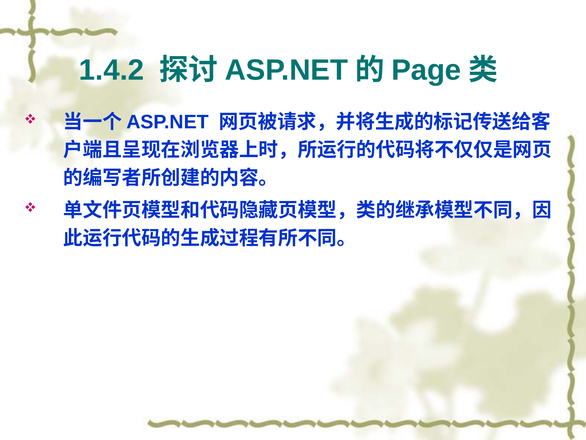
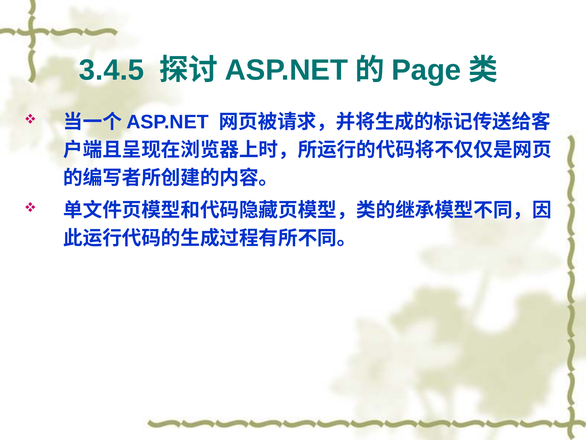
1.4.2: 1.4.2 -> 3.4.5
